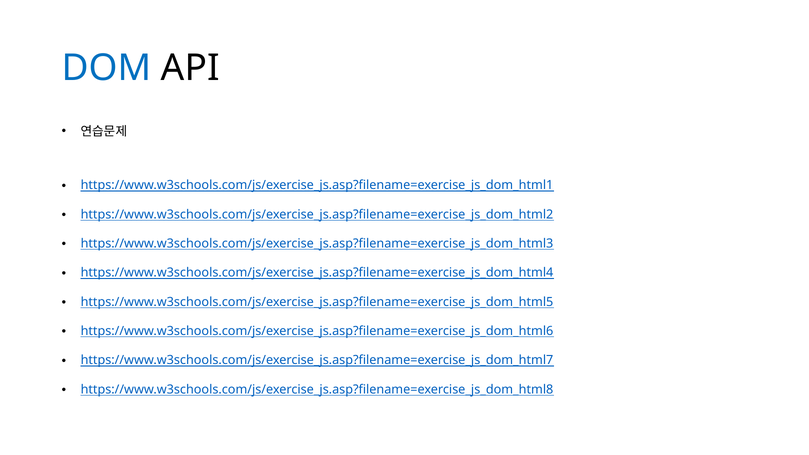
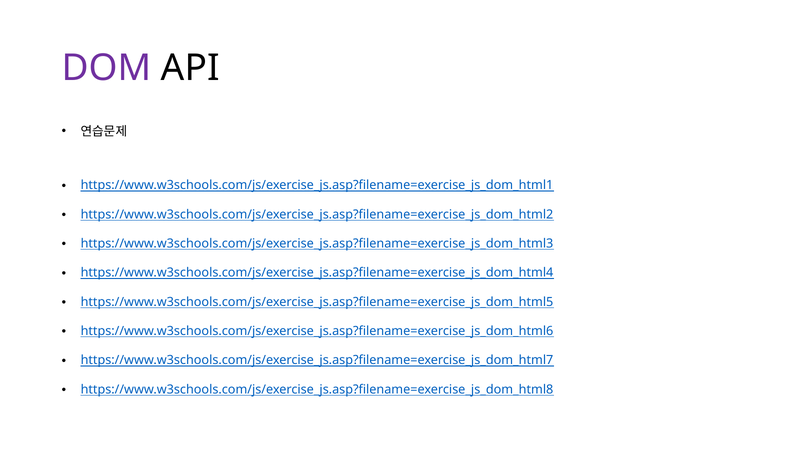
DOM colour: blue -> purple
